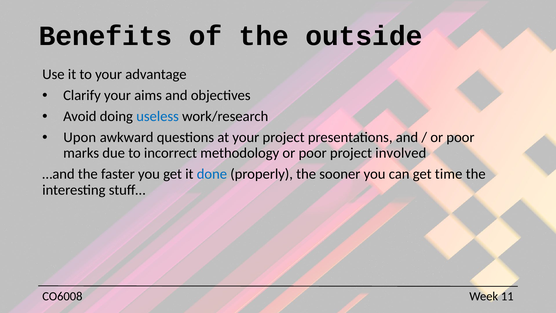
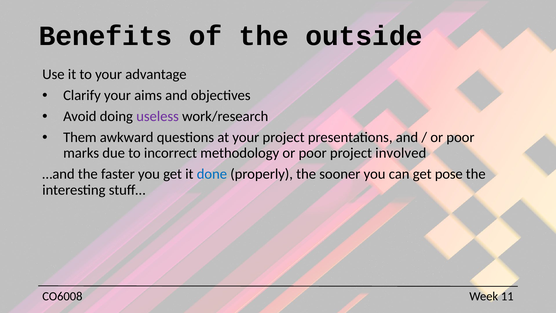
useless colour: blue -> purple
Upon: Upon -> Them
time: time -> pose
